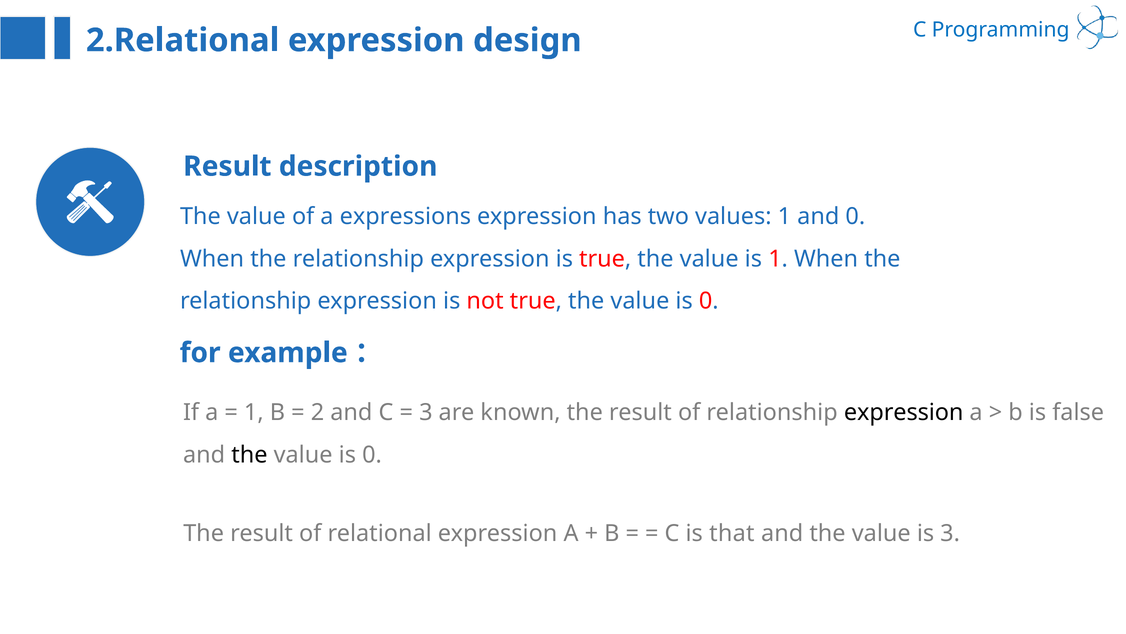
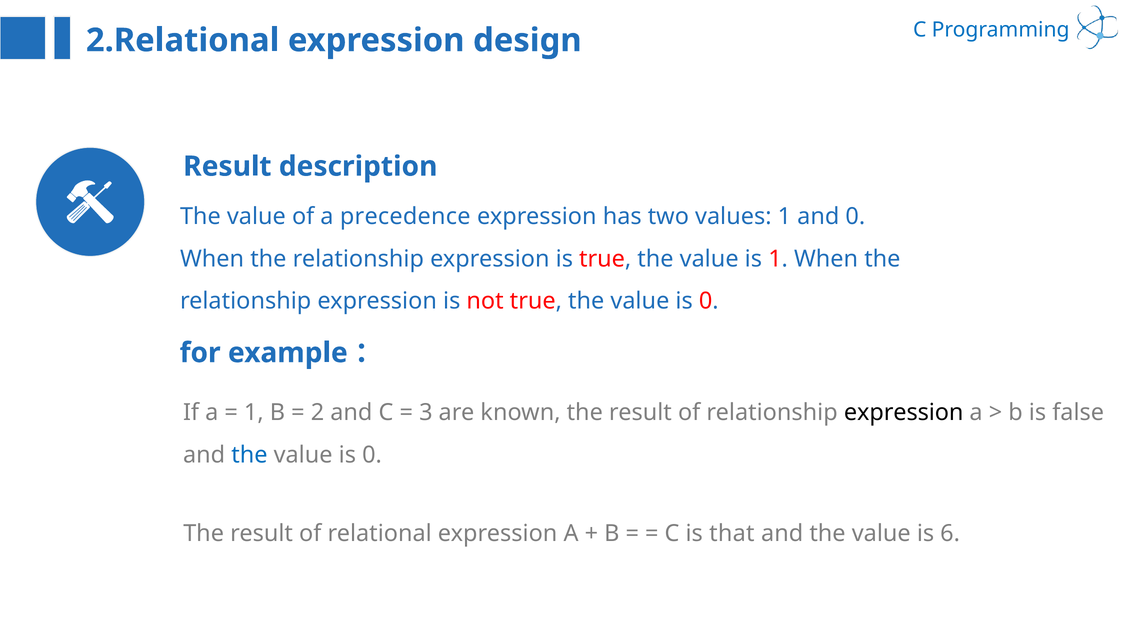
expressions: expressions -> precedence
the at (249, 454) colour: black -> blue
is 3: 3 -> 6
